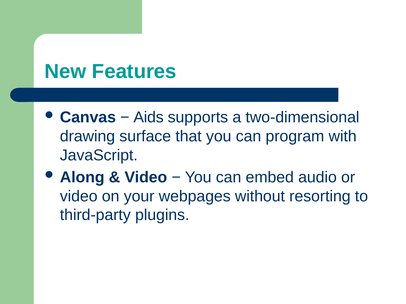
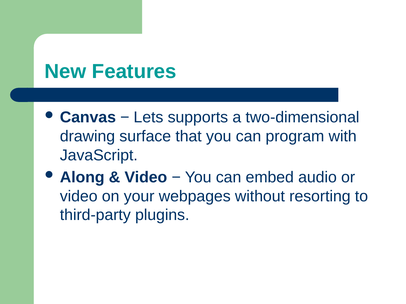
Aids: Aids -> Lets
